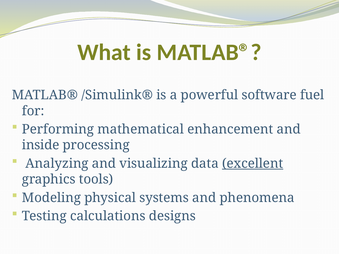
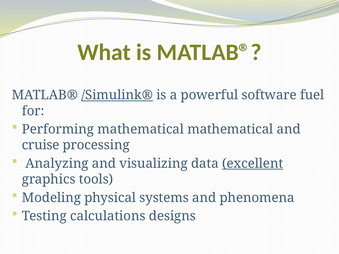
/Simulink® underline: none -> present
mathematical enhancement: enhancement -> mathematical
inside: inside -> cruise
